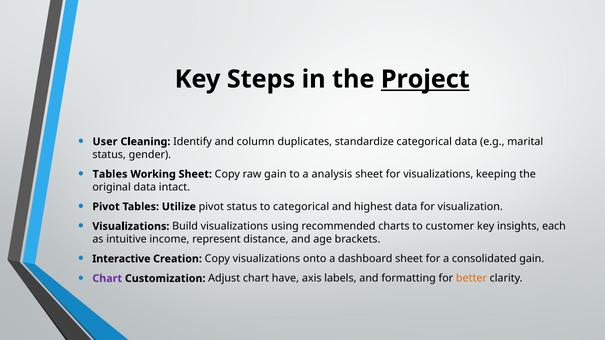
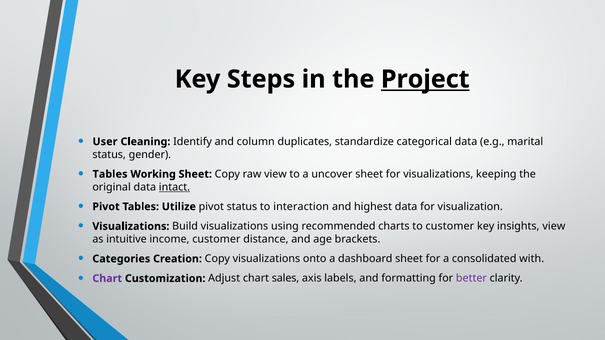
raw gain: gain -> view
analysis: analysis -> uncover
intact underline: none -> present
to categorical: categorical -> interaction
insights each: each -> view
income represent: represent -> customer
Interactive: Interactive -> Categories
consolidated gain: gain -> with
have: have -> sales
better colour: orange -> purple
